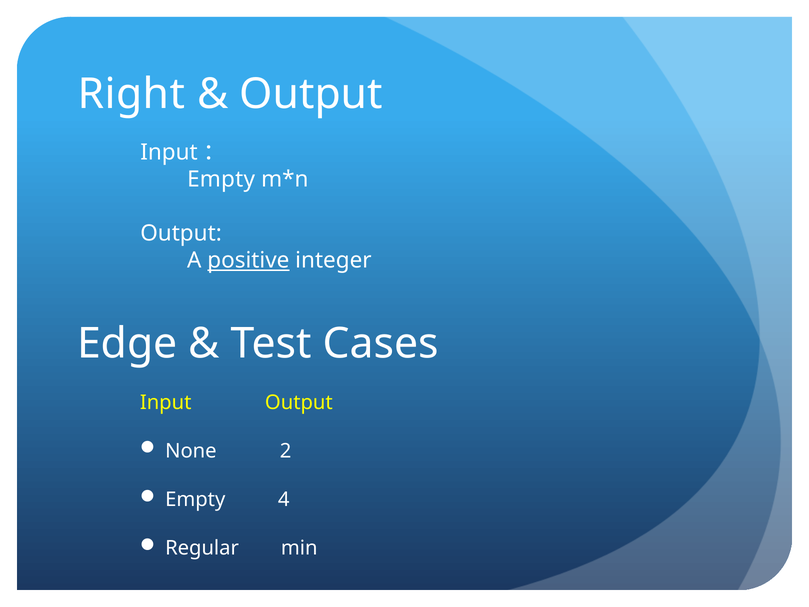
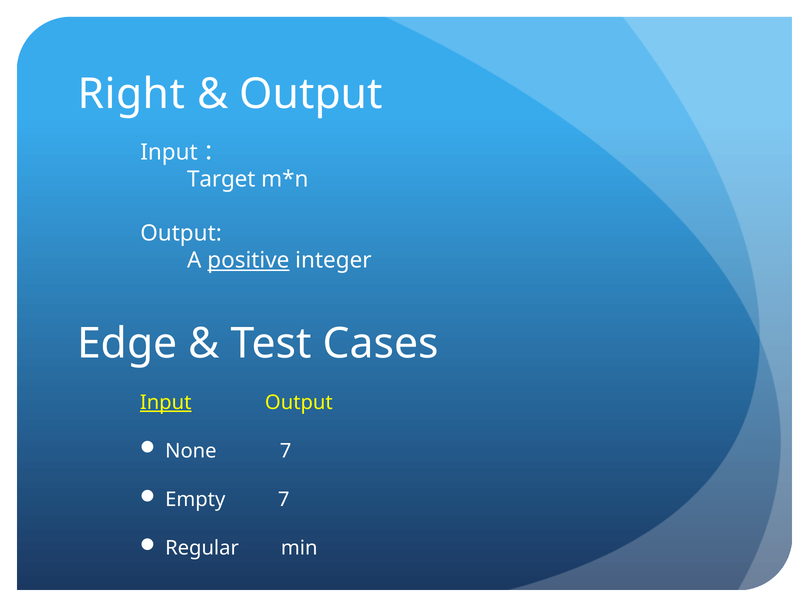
Empty at (221, 179): Empty -> Target
Input at (166, 402) underline: none -> present
None 2: 2 -> 7
Empty 4: 4 -> 7
